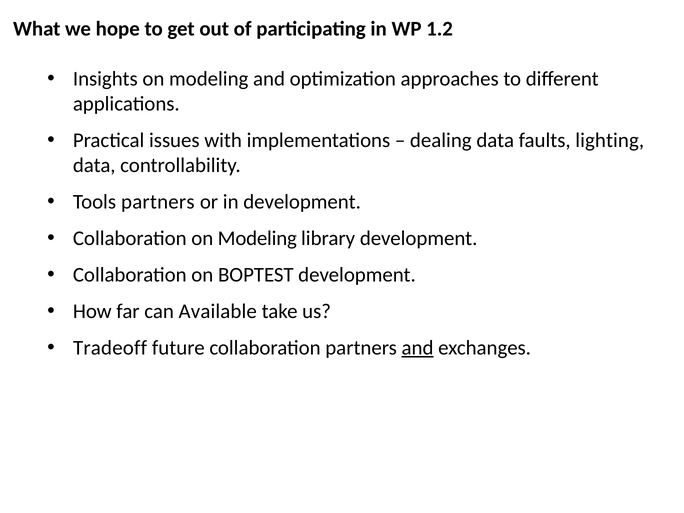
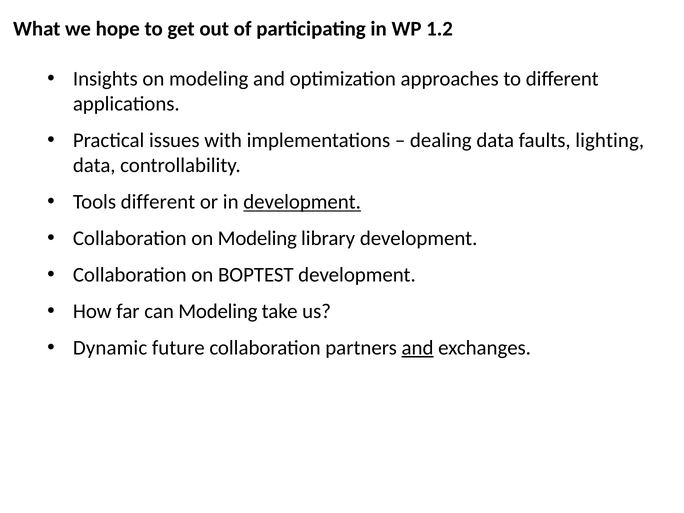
Tools partners: partners -> different
development at (302, 202) underline: none -> present
can Available: Available -> Modeling
Tradeoff: Tradeoff -> Dynamic
